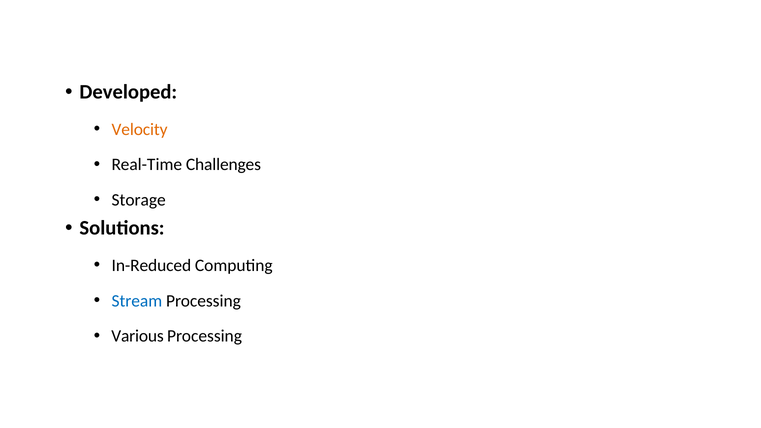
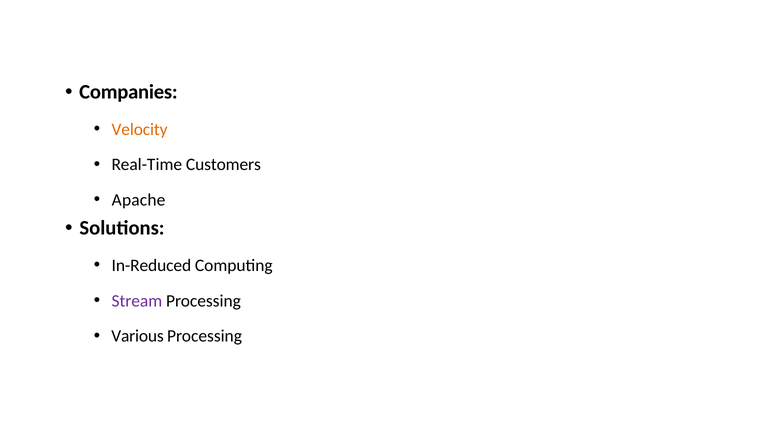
Developed: Developed -> Companies
Challenges: Challenges -> Customers
Storage: Storage -> Apache
Stream colour: blue -> purple
